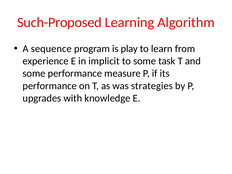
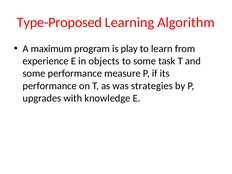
Such-Proposed: Such-Proposed -> Type-Proposed
sequence: sequence -> maximum
implicit: implicit -> objects
